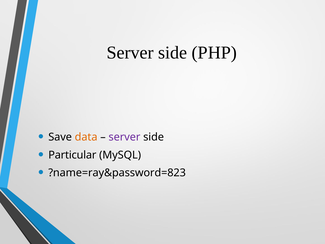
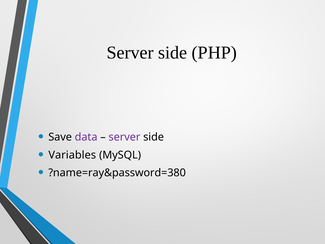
data colour: orange -> purple
Particular: Particular -> Variables
?name=ray&password=823: ?name=ray&password=823 -> ?name=ray&password=380
